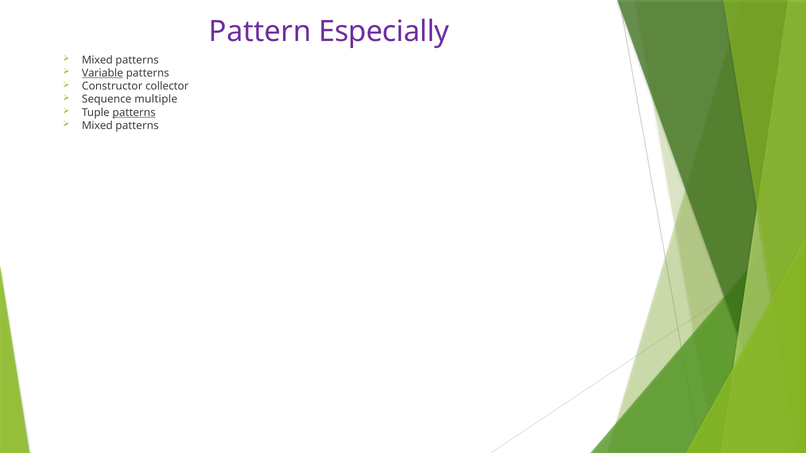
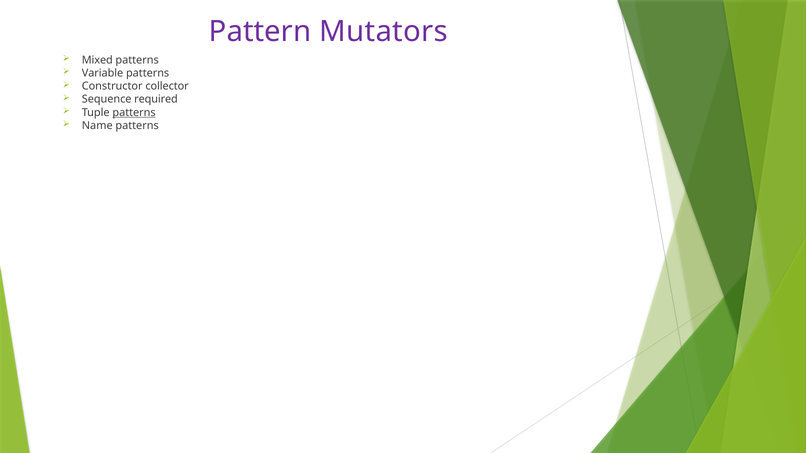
Especially: Especially -> Mutators
Variable underline: present -> none
multiple: multiple -> required
Mixed at (97, 126): Mixed -> Name
